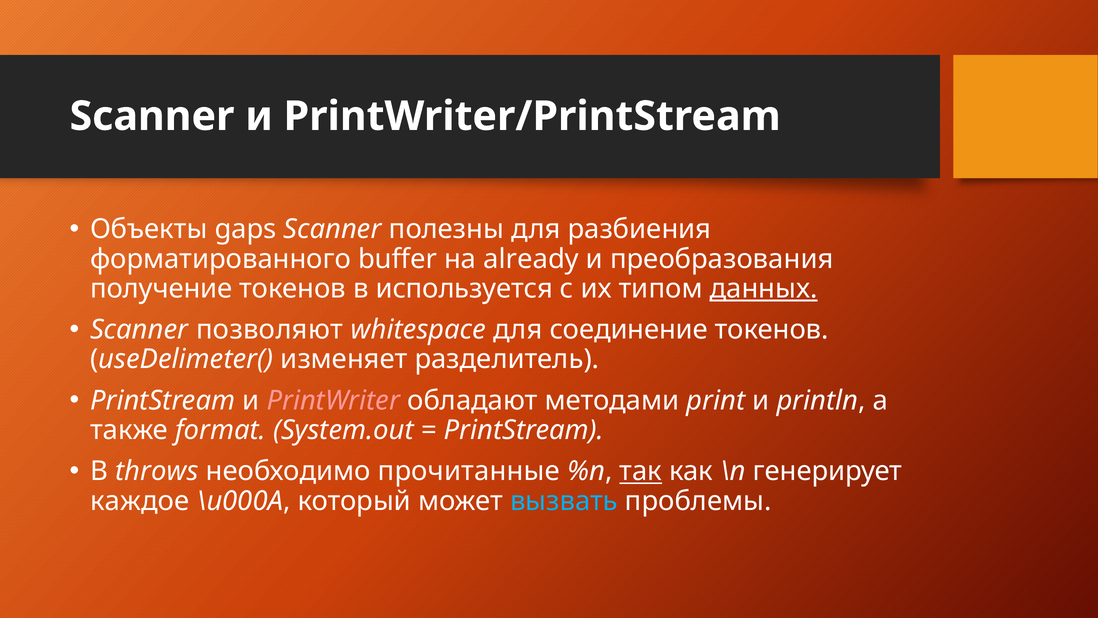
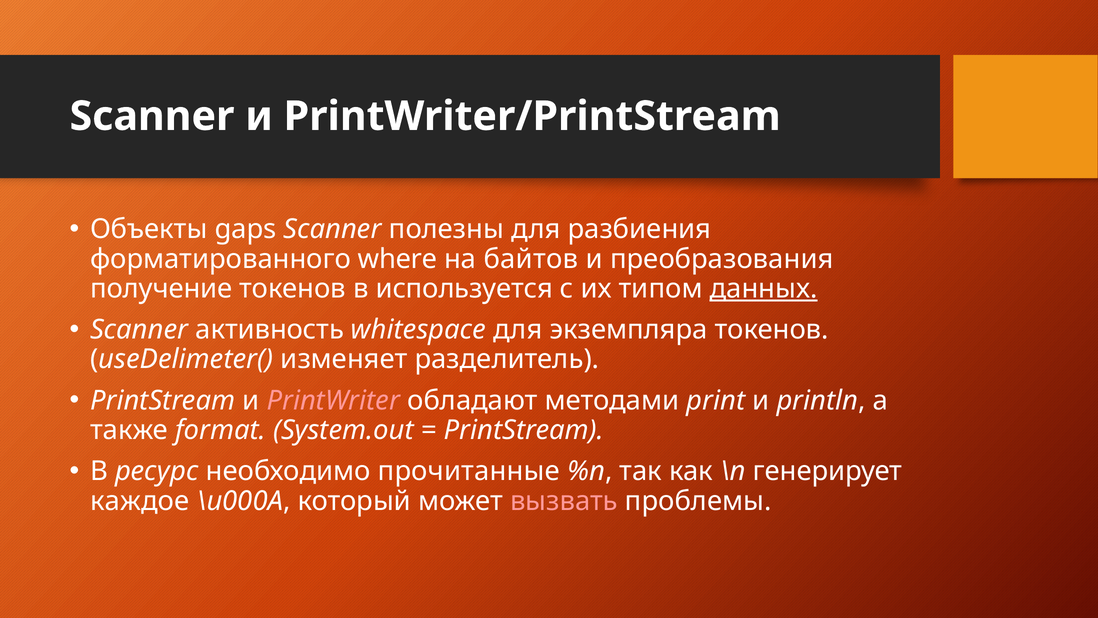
buffer: buffer -> where
already: already -> байтов
позволяют: позволяют -> активность
соединение: соединение -> экземпляра
throws: throws -> ресурс
так underline: present -> none
вызвать colour: light blue -> pink
